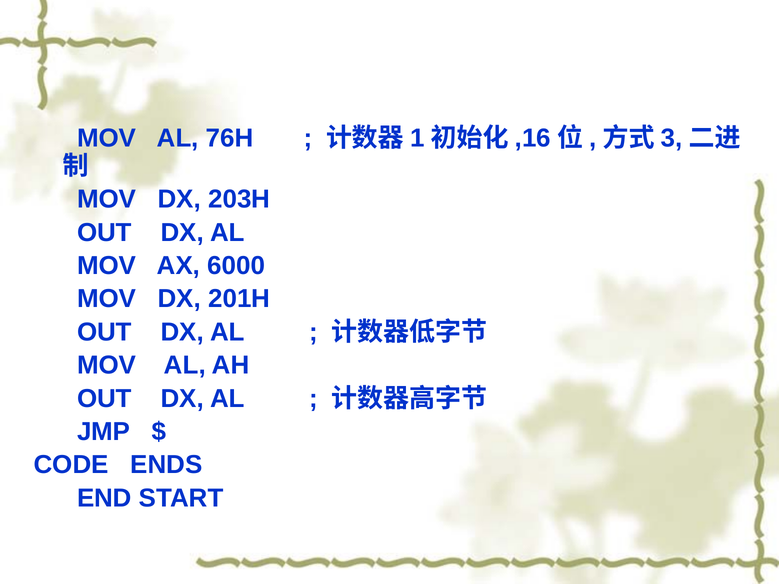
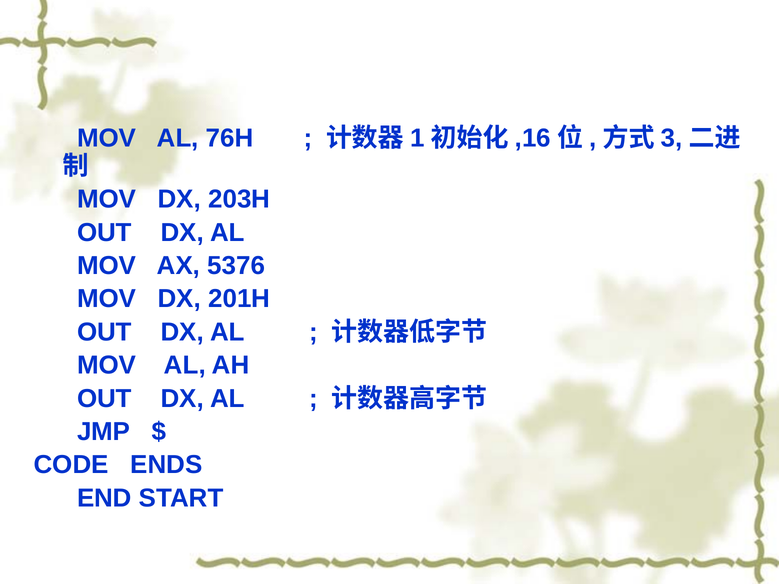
6000: 6000 -> 5376
